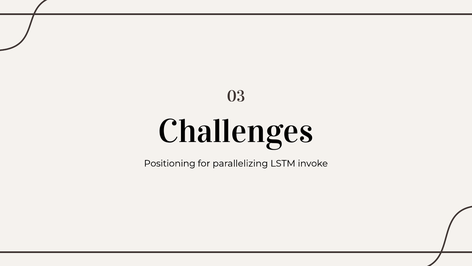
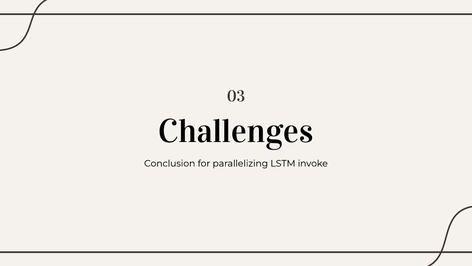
Positioning: Positioning -> Conclusion
